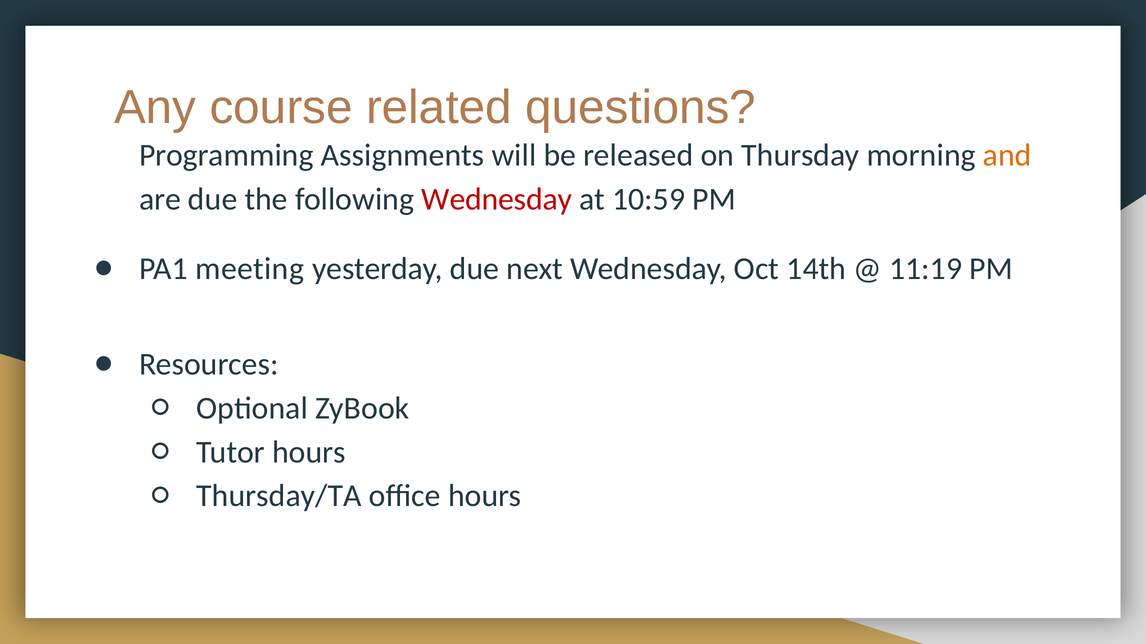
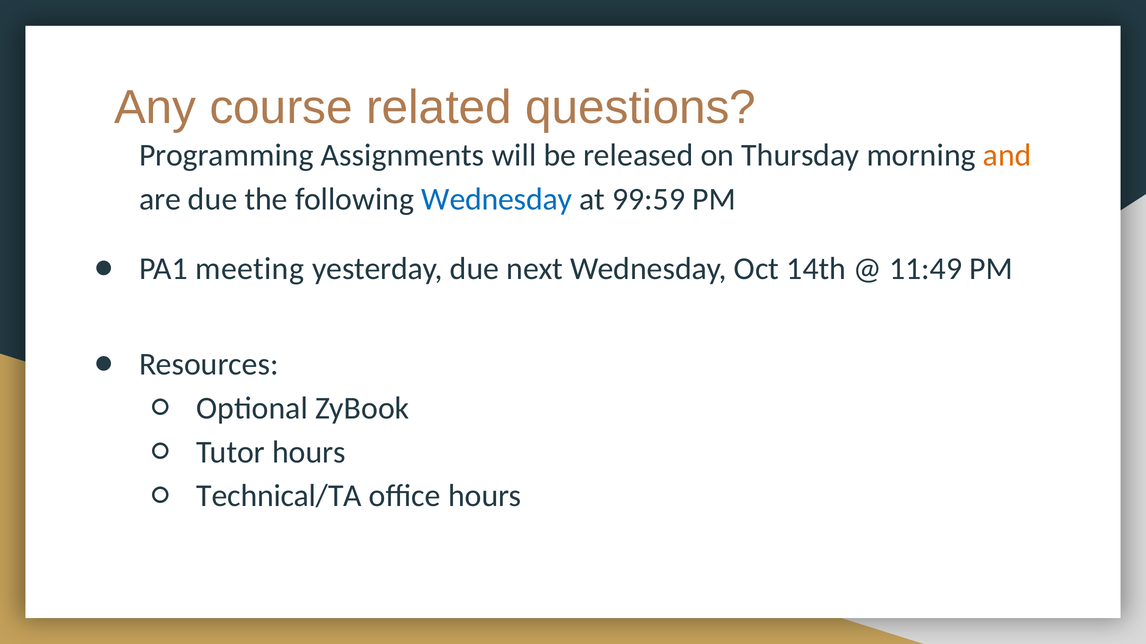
Wednesday at (497, 200) colour: red -> blue
10:59: 10:59 -> 99:59
11:19: 11:19 -> 11:49
Thursday/TA: Thursday/TA -> Technical/TA
